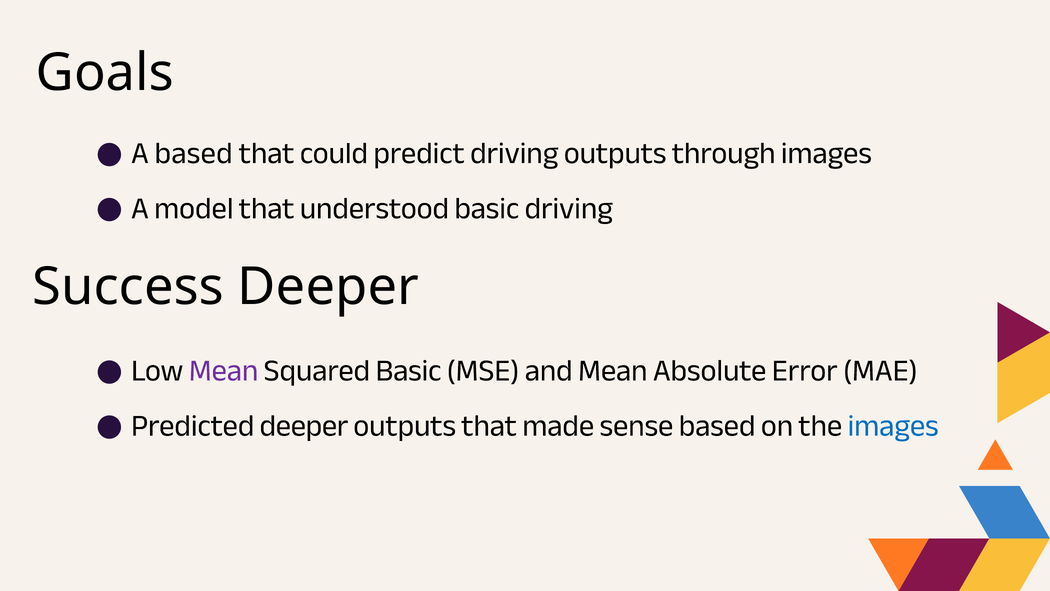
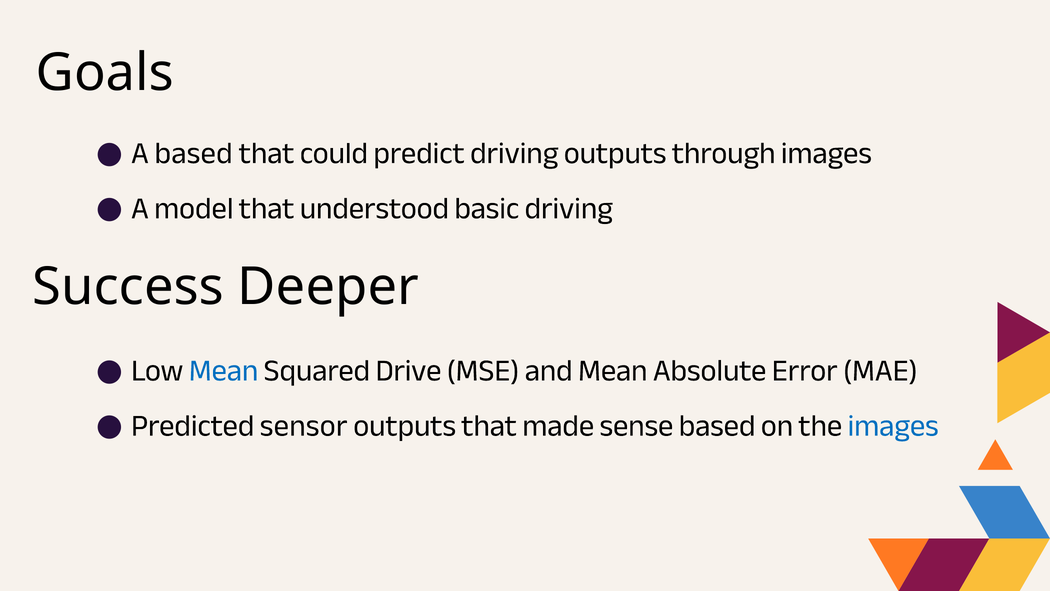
Mean at (224, 370) colour: purple -> blue
Squared Basic: Basic -> Drive
Predicted deeper: deeper -> sensor
